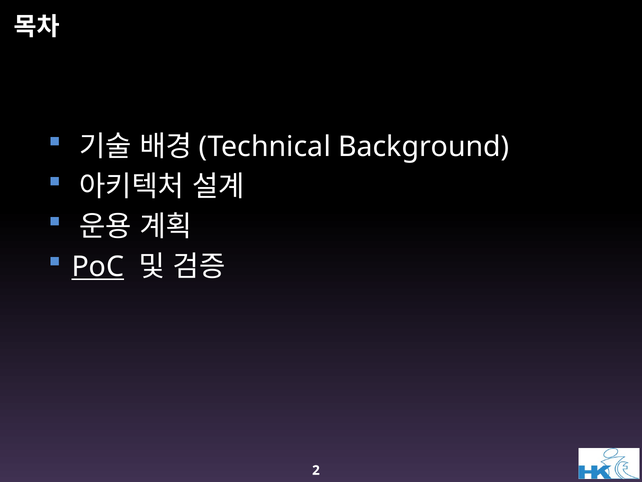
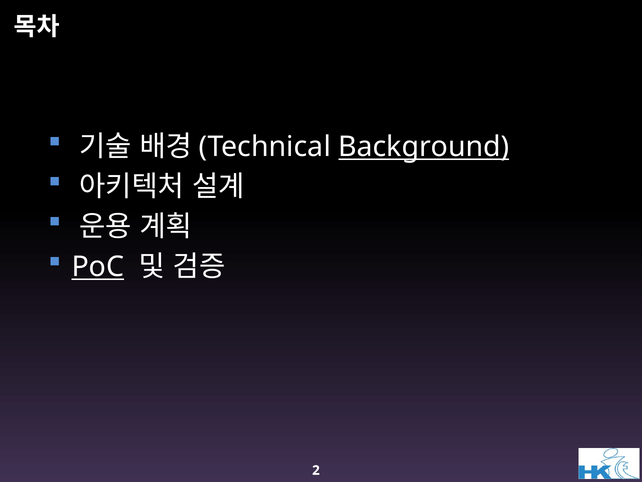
Background underline: none -> present
